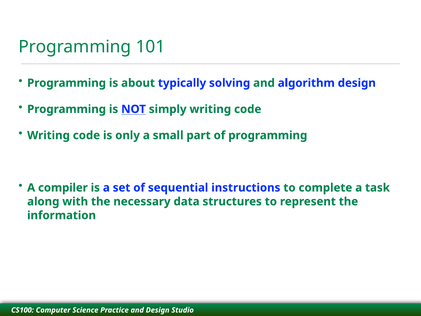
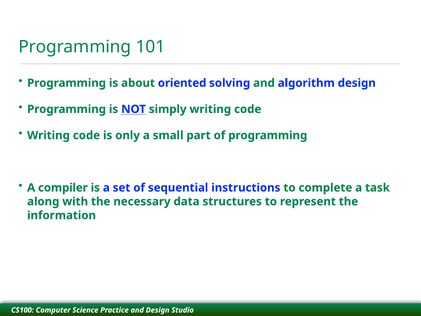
typically: typically -> oriented
